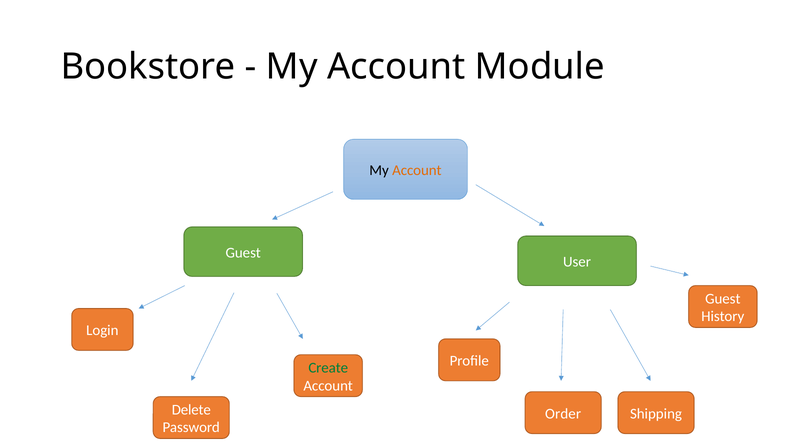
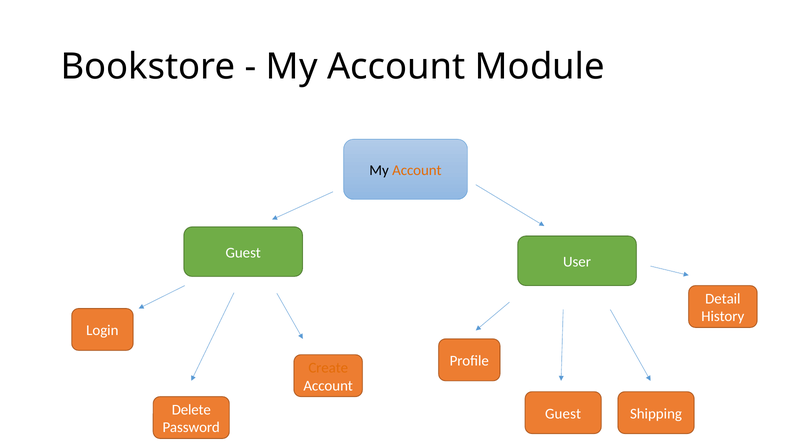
Guest at (723, 299): Guest -> Detail
Create colour: green -> orange
Order at (563, 414): Order -> Guest
